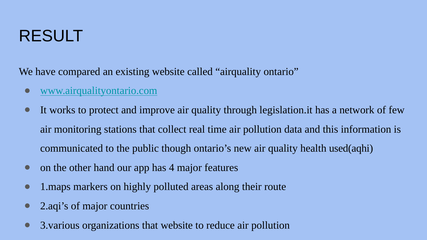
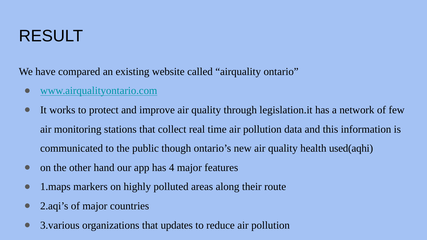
that website: website -> updates
